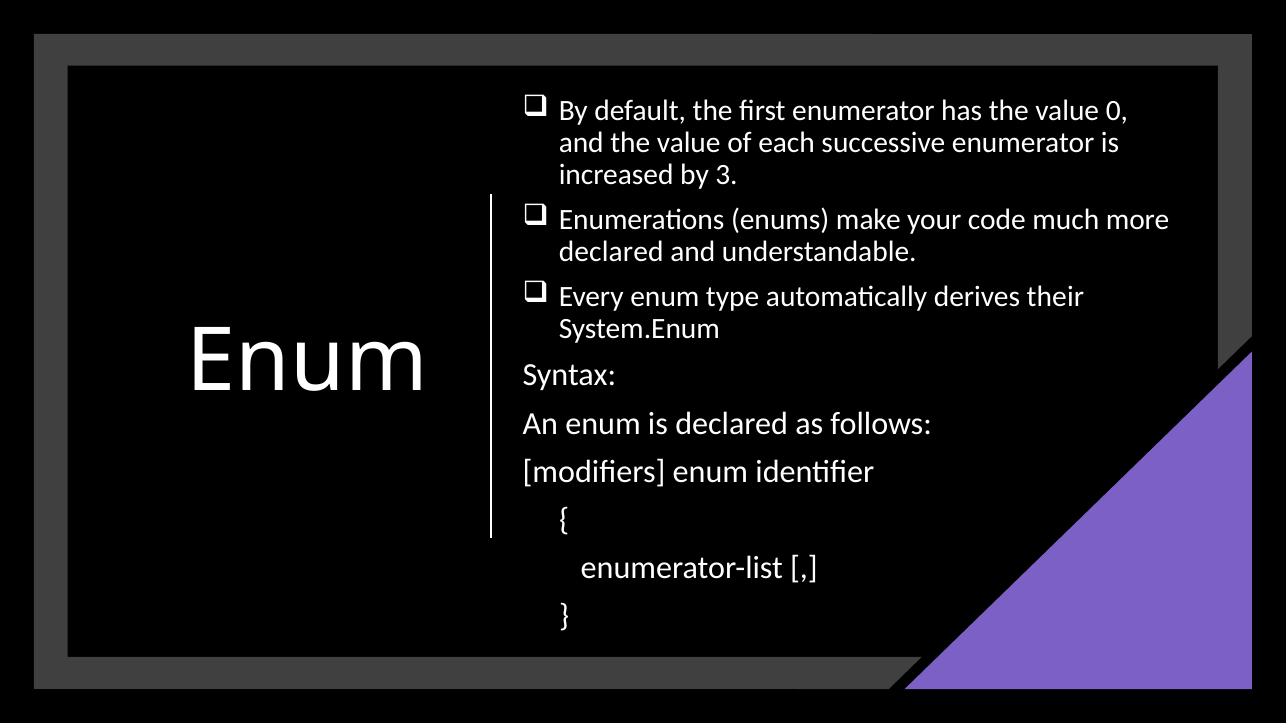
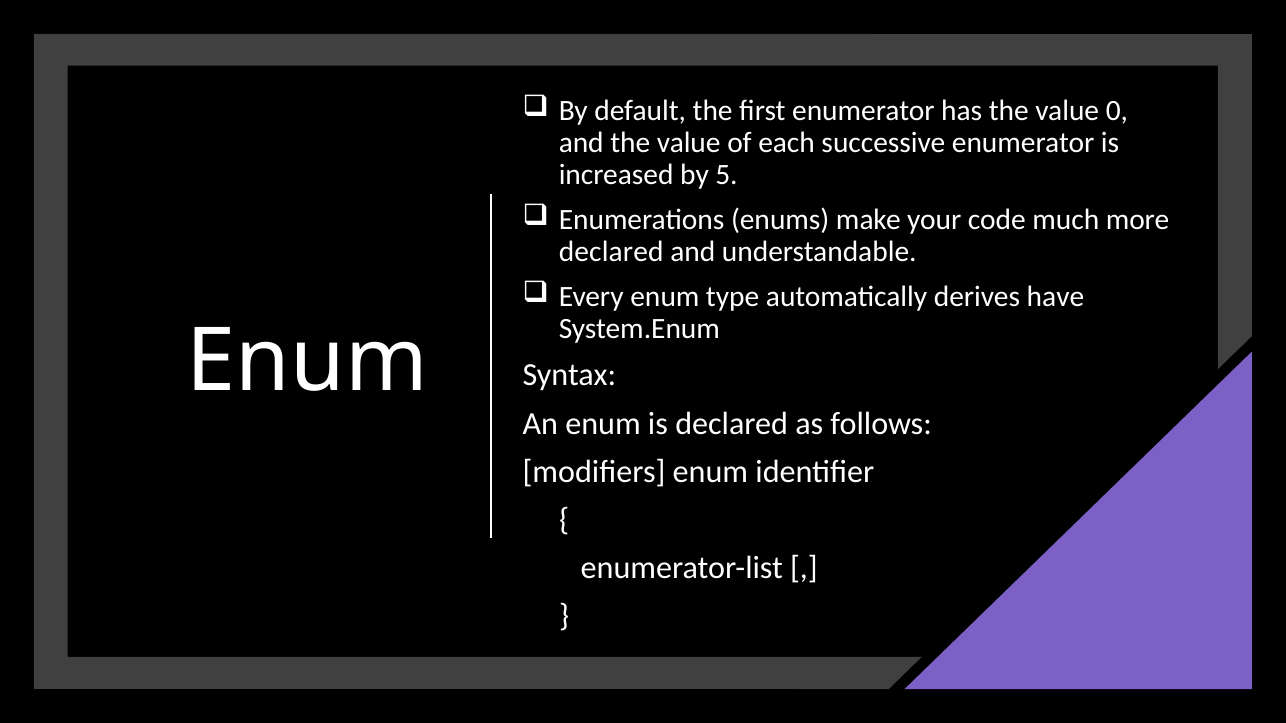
3: 3 -> 5
their: their -> have
